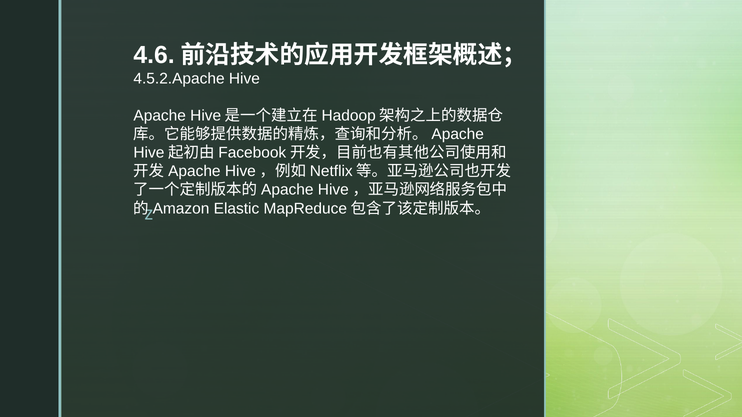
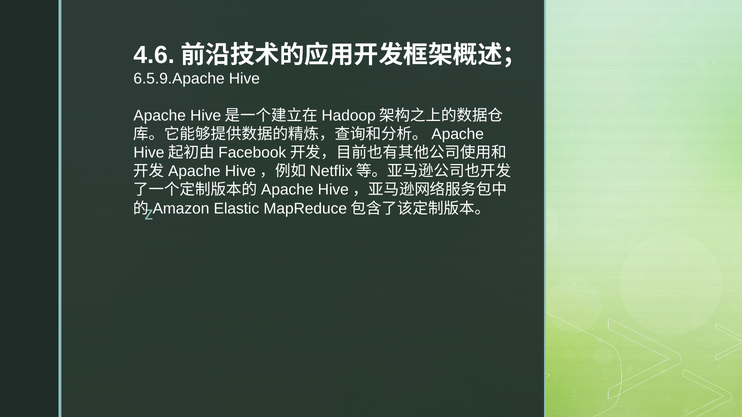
4.5.2.Apache: 4.5.2.Apache -> 6.5.9.Apache
